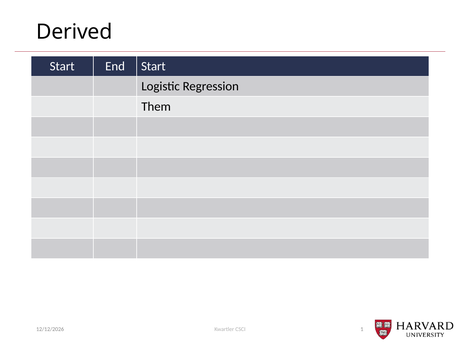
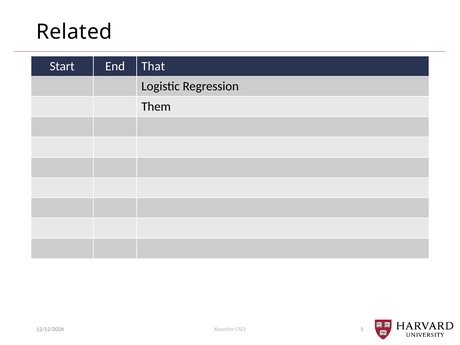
Derived: Derived -> Related
End Start: Start -> That
